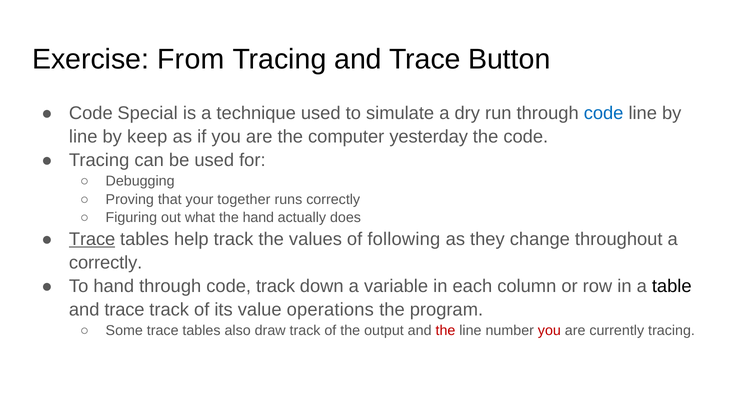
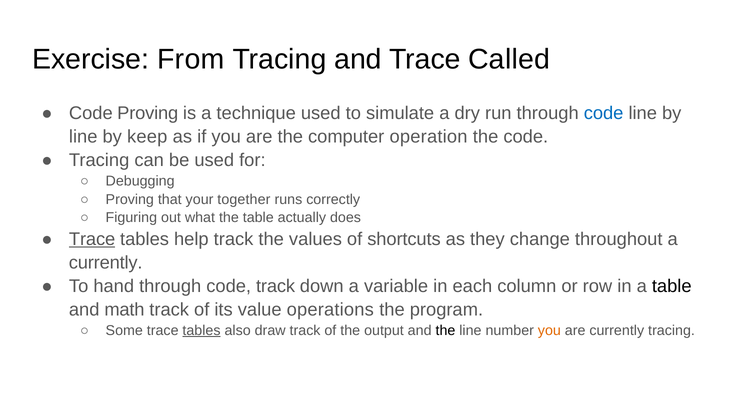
Button: Button -> Called
Code Special: Special -> Proving
yesterday: yesterday -> operation
the hand: hand -> table
following: following -> shortcuts
correctly at (106, 263): correctly -> currently
trace at (124, 310): trace -> math
tables at (202, 331) underline: none -> present
the at (445, 331) colour: red -> black
you at (549, 331) colour: red -> orange
